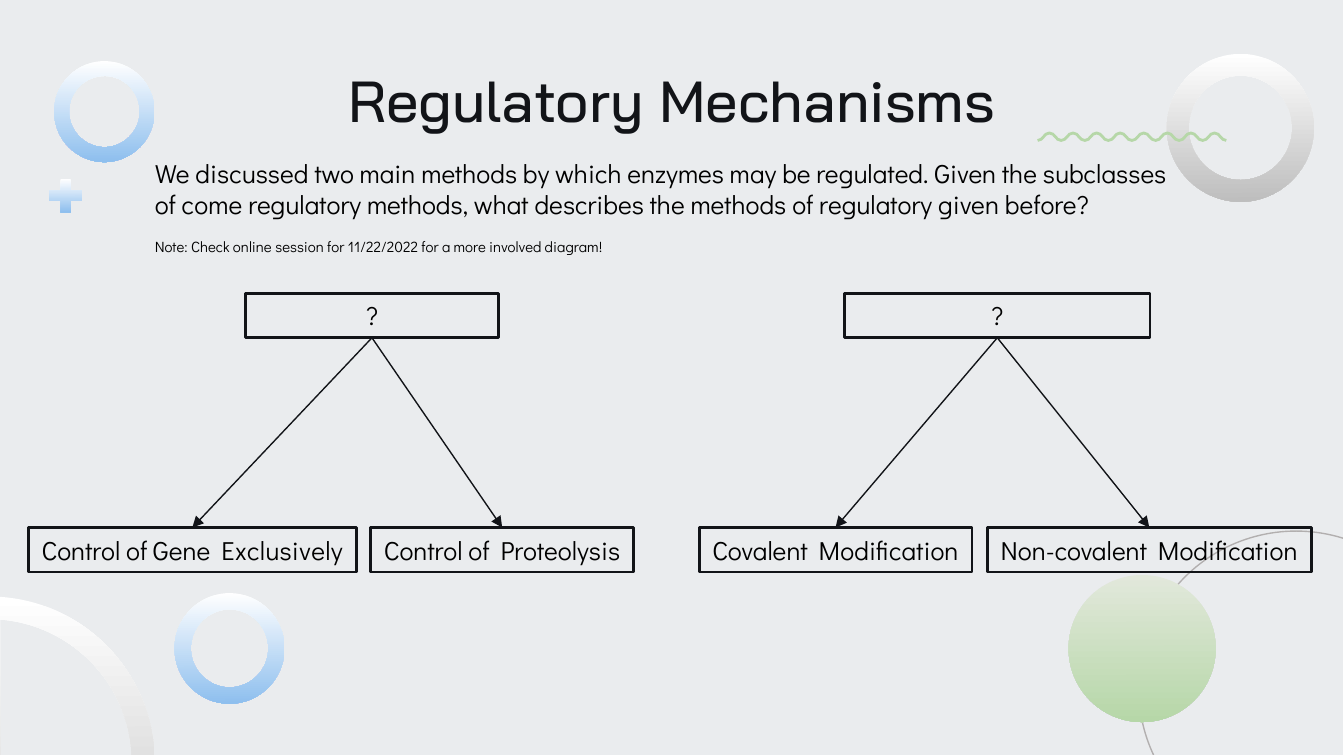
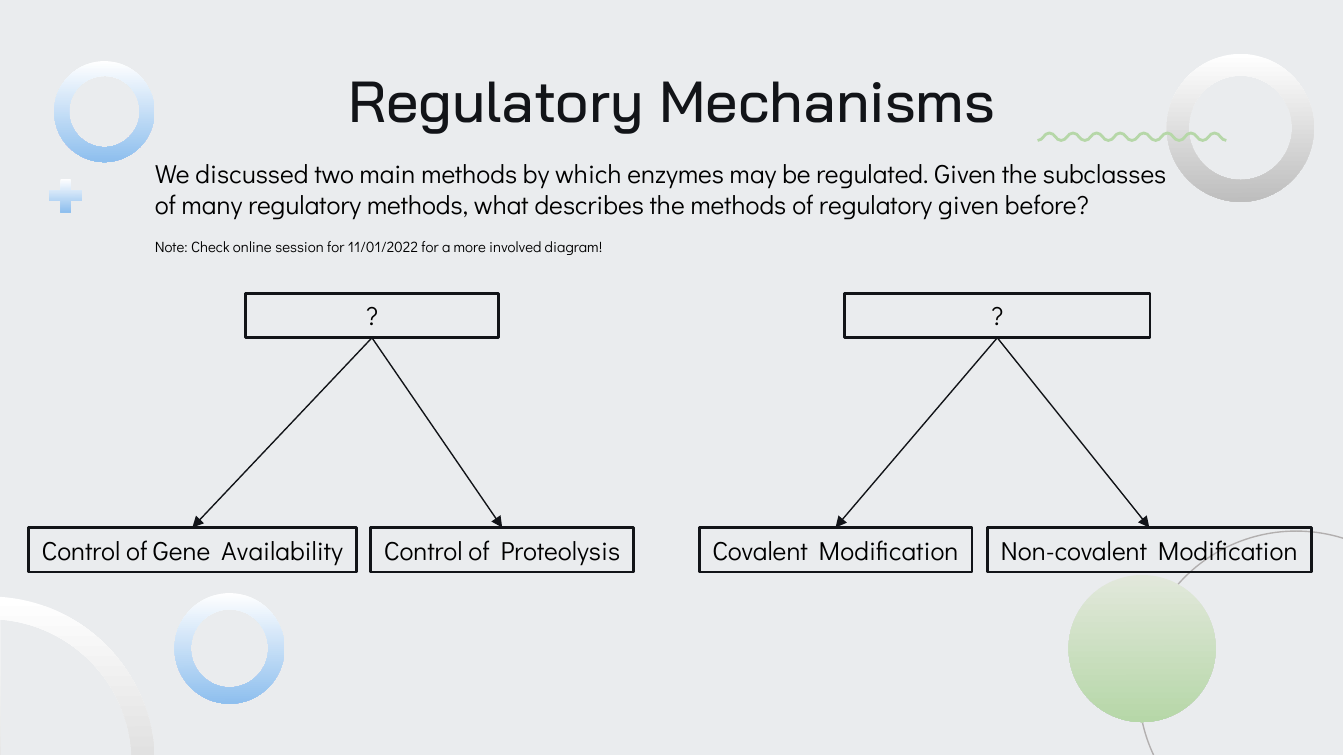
come: come -> many
11/22/2022: 11/22/2022 -> 11/01/2022
Exclusively: Exclusively -> Availability
